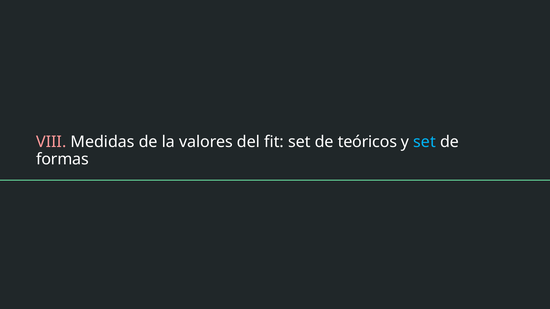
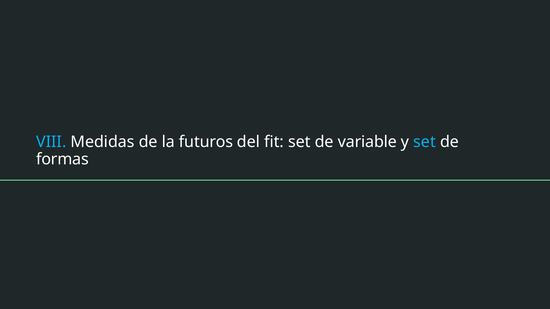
VIII colour: pink -> light blue
valores: valores -> futuros
teóricos: teóricos -> variable
